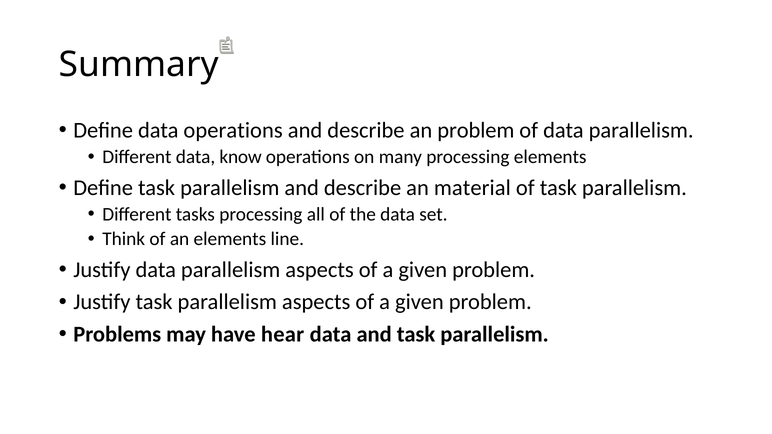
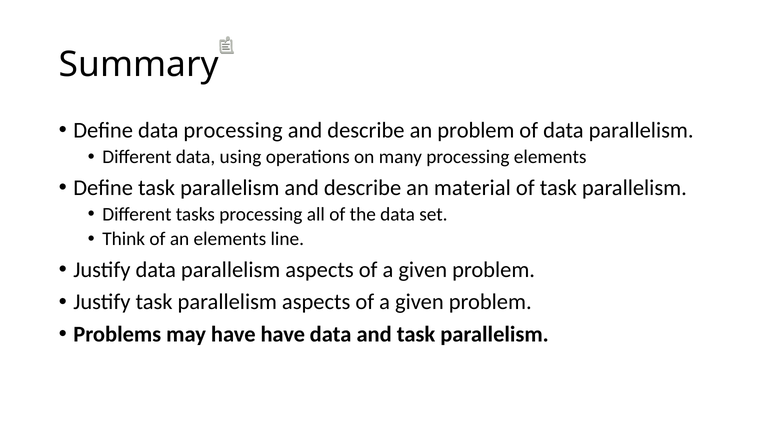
data operations: operations -> processing
know: know -> using
have hear: hear -> have
